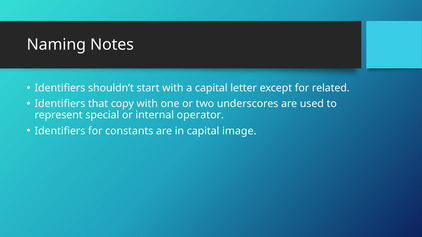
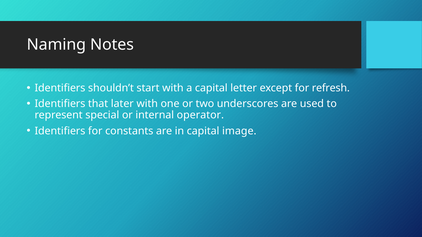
related: related -> refresh
copy: copy -> later
